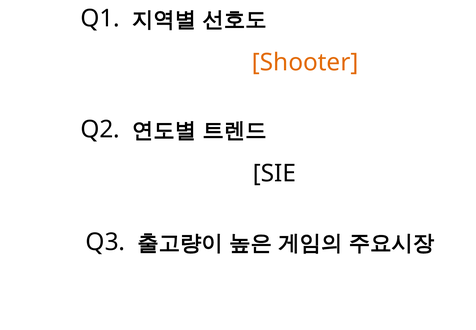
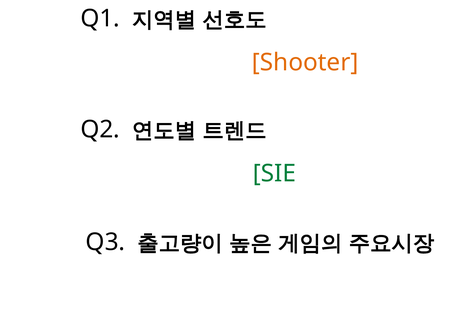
SIE colour: black -> green
